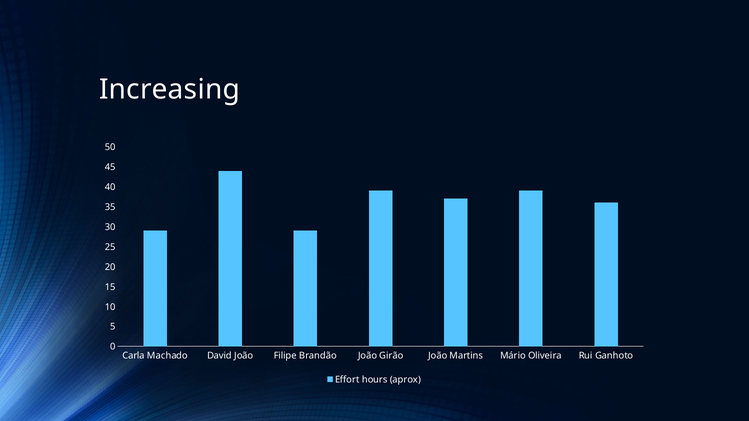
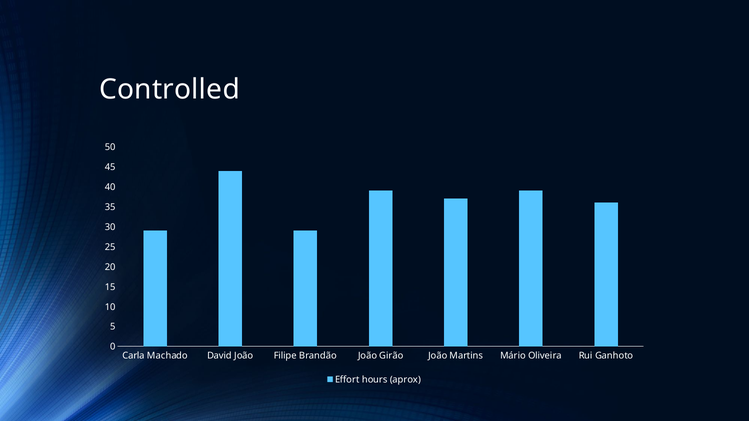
Increasing: Increasing -> Controlled
